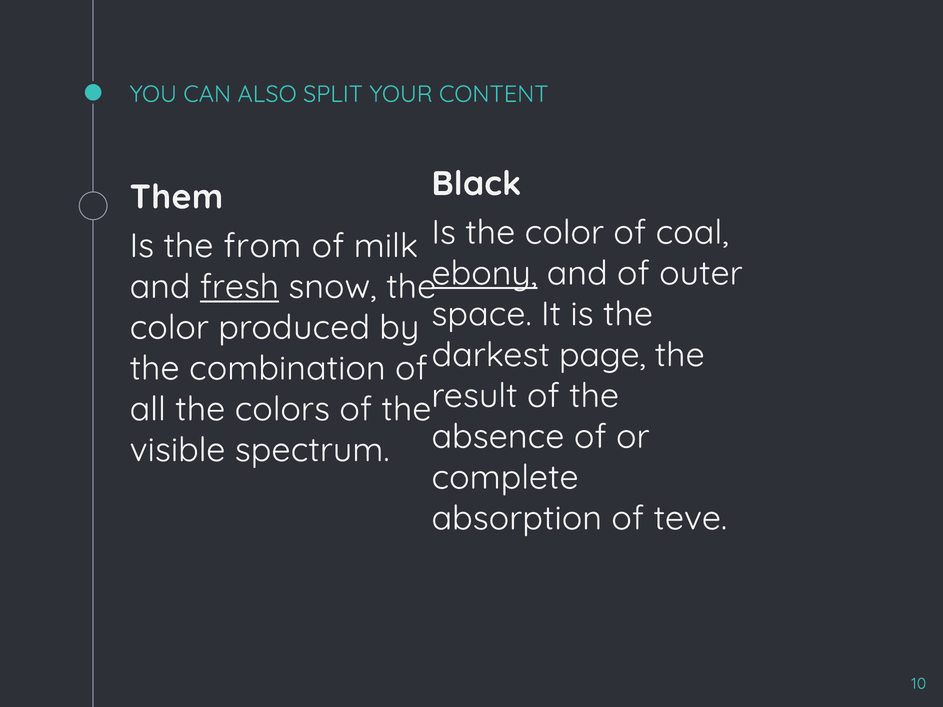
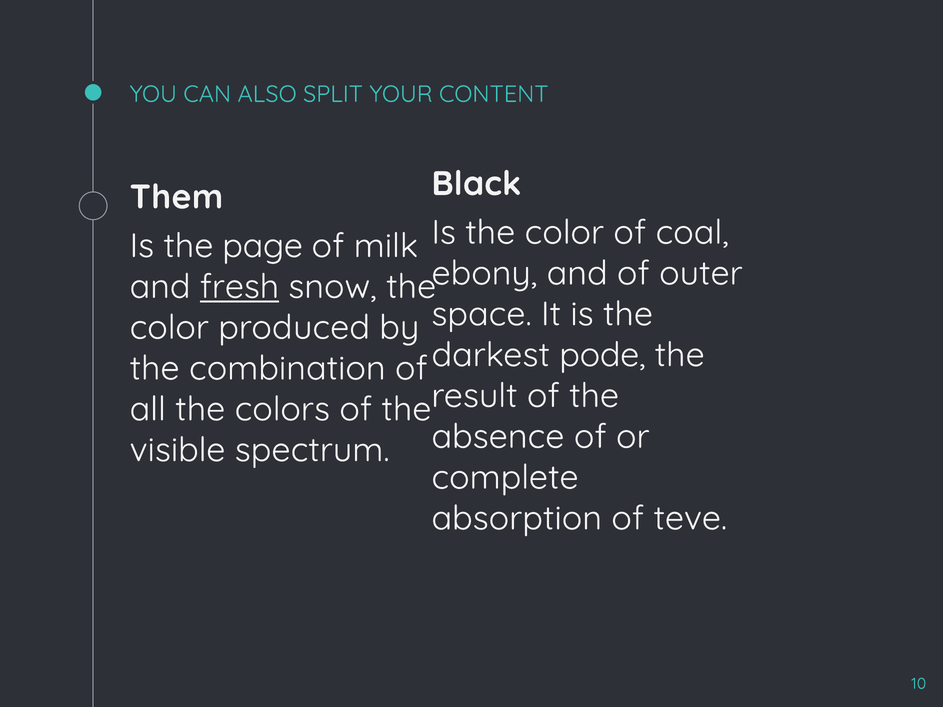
from: from -> page
ebony underline: present -> none
page: page -> pode
